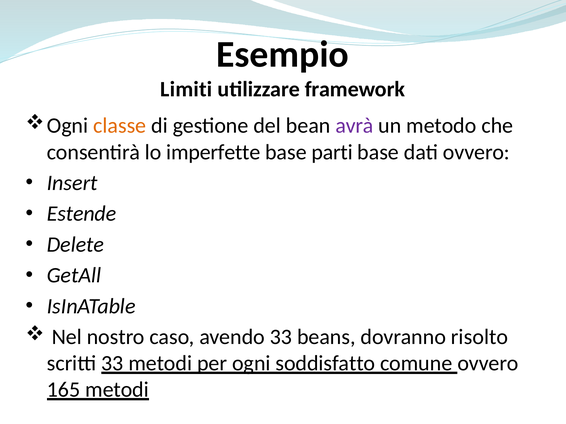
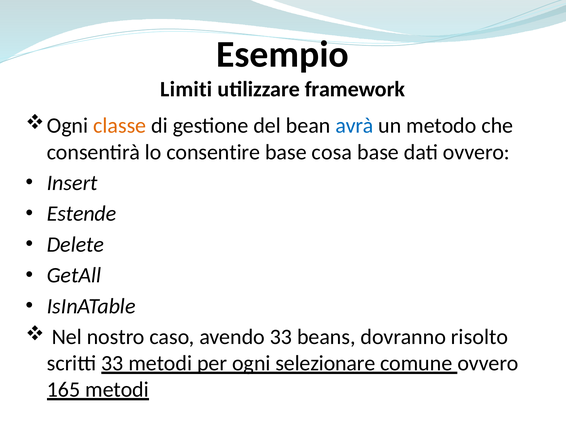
avrà colour: purple -> blue
imperfette: imperfette -> consentire
parti: parti -> cosa
soddisfatto: soddisfatto -> selezionare
